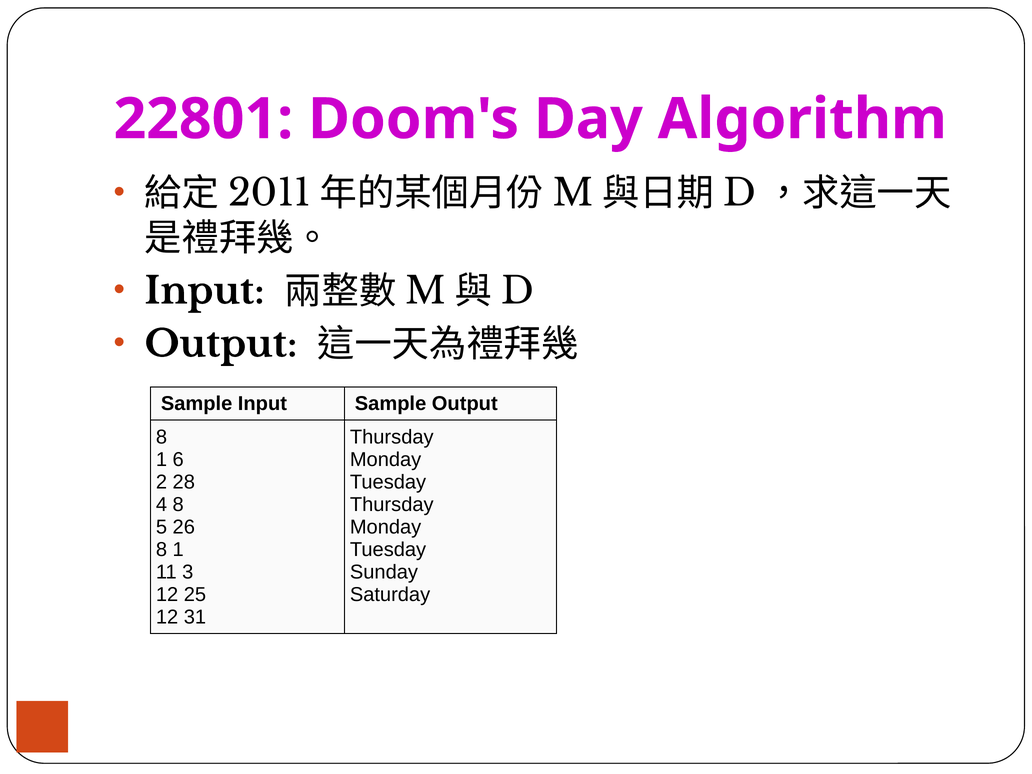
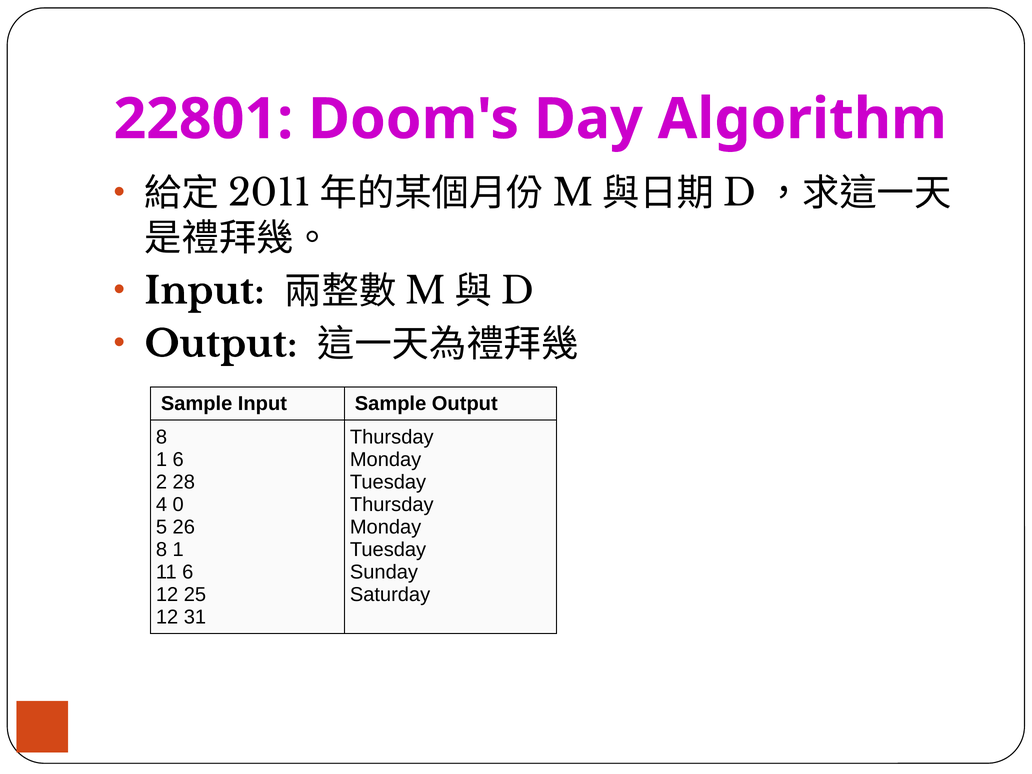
4 8: 8 -> 0
11 3: 3 -> 6
